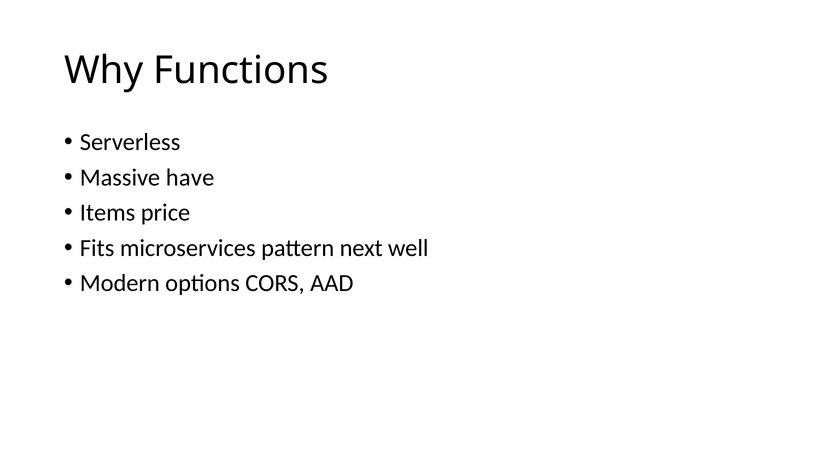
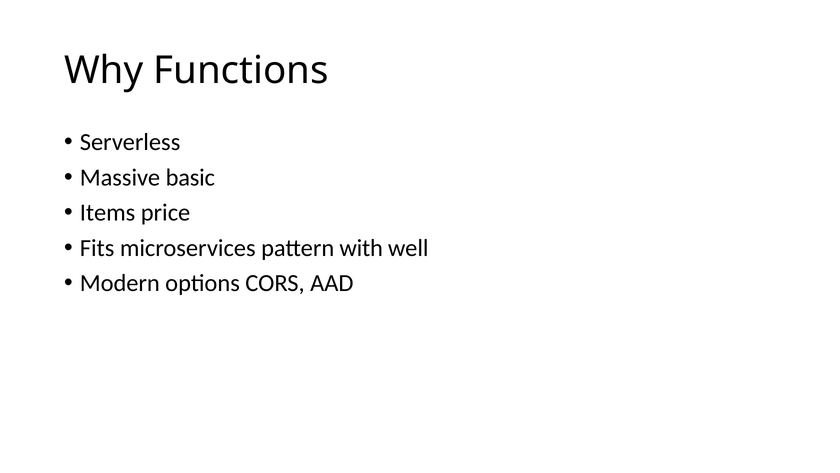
have: have -> basic
next: next -> with
